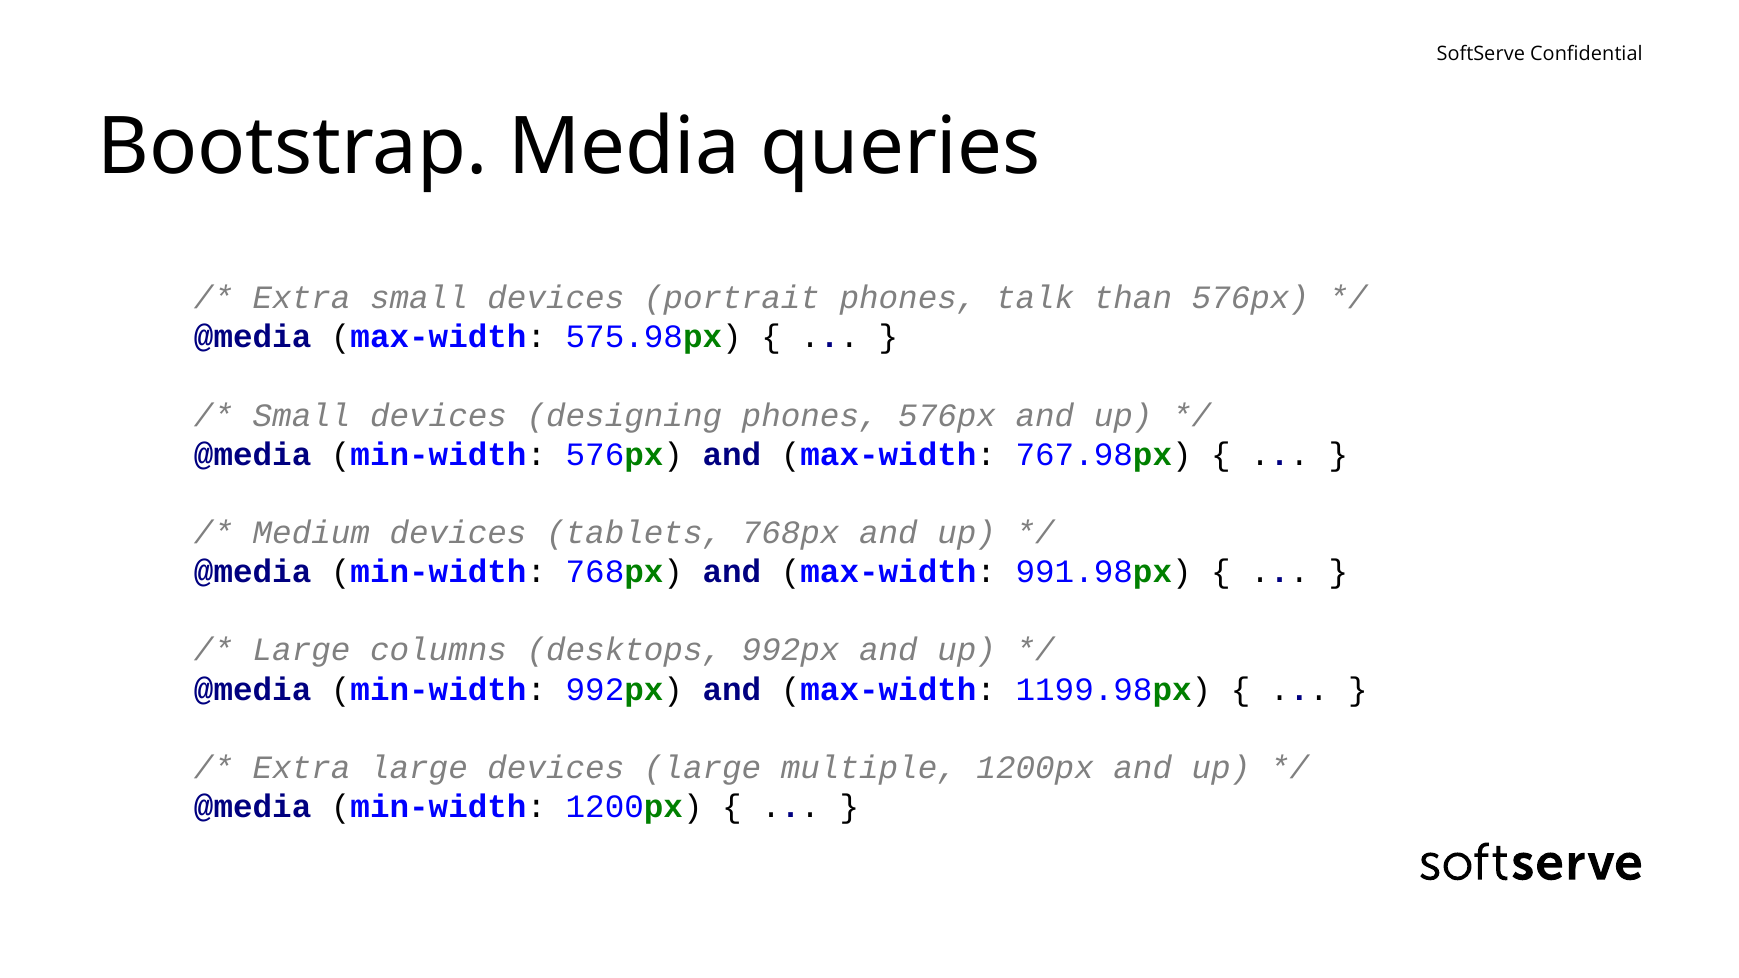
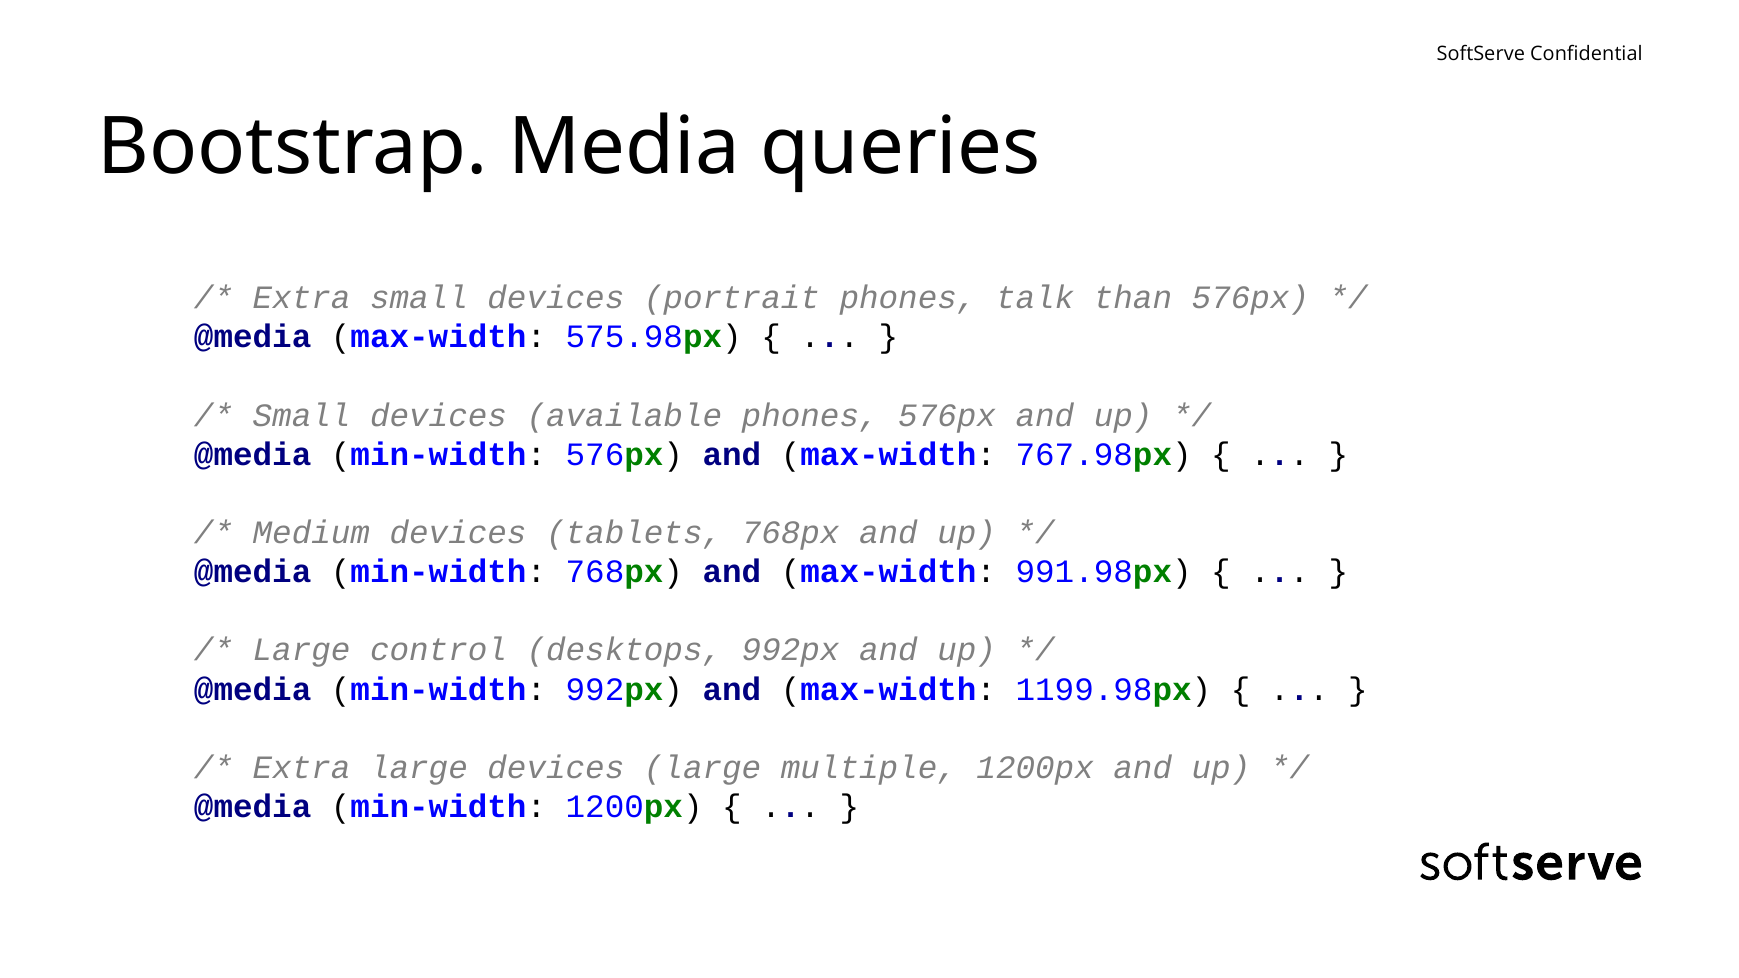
designing: designing -> available
columns: columns -> control
